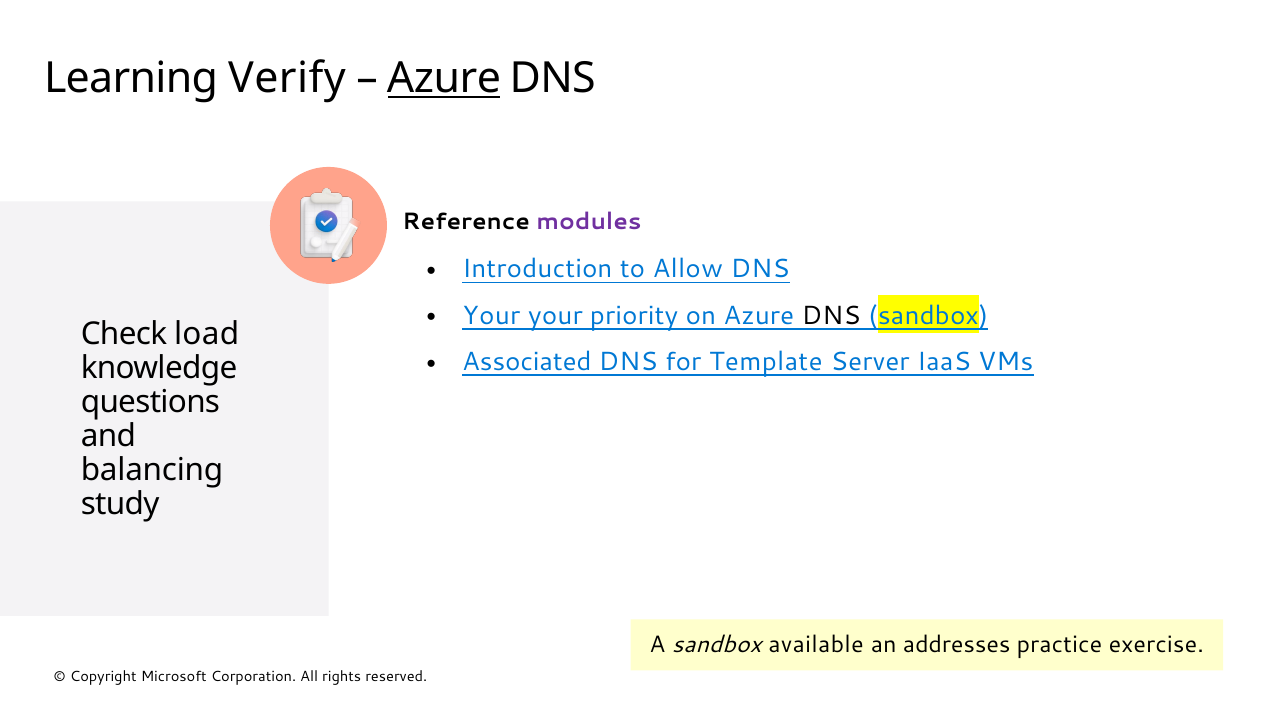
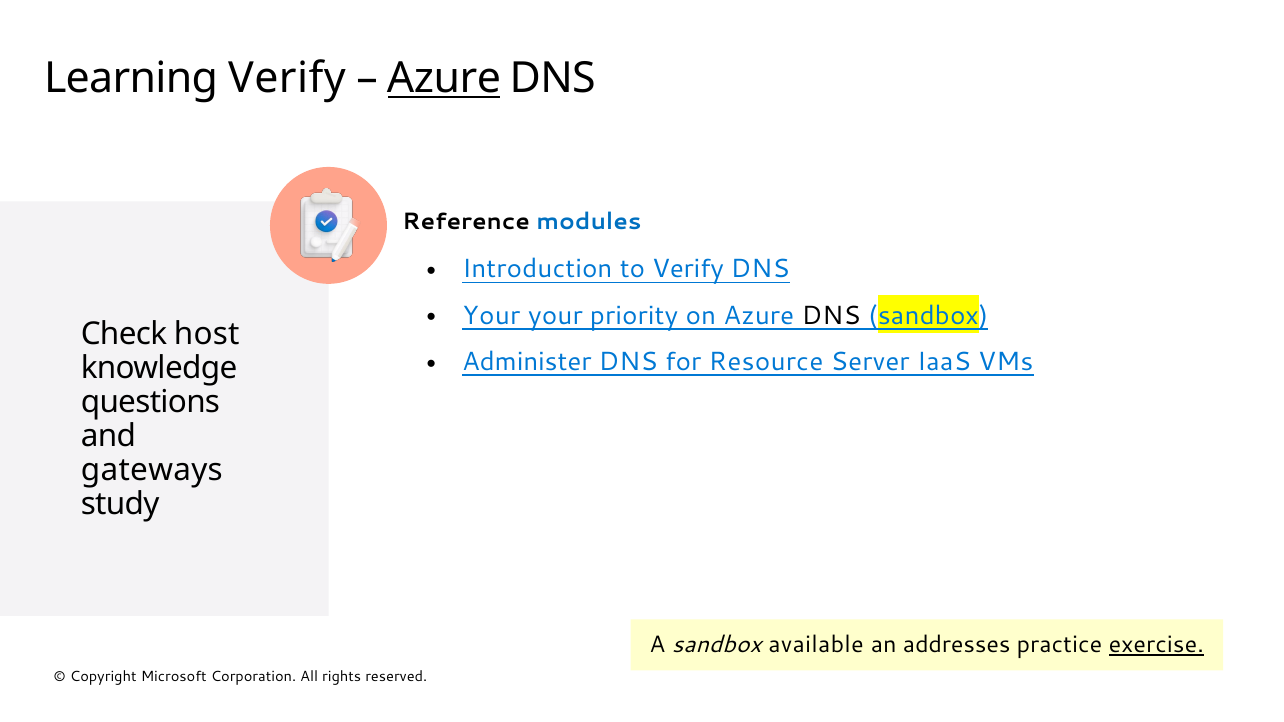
modules colour: purple -> blue
to Allow: Allow -> Verify
load: load -> host
Associated: Associated -> Administer
Template: Template -> Resource
balancing: balancing -> gateways
exercise underline: none -> present
